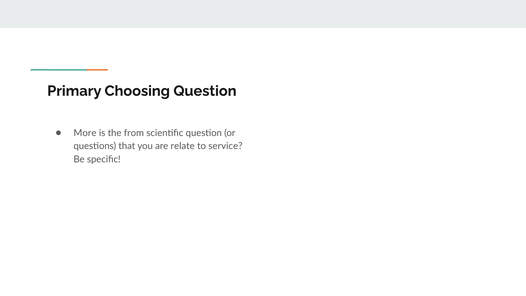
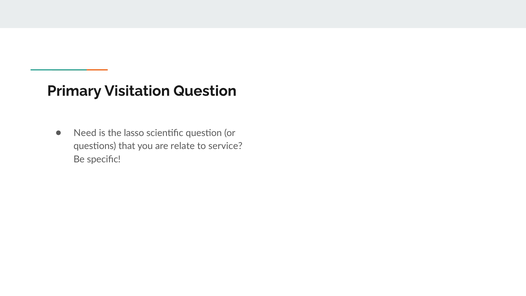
Choosing: Choosing -> Visitation
More: More -> Need
from: from -> lasso
